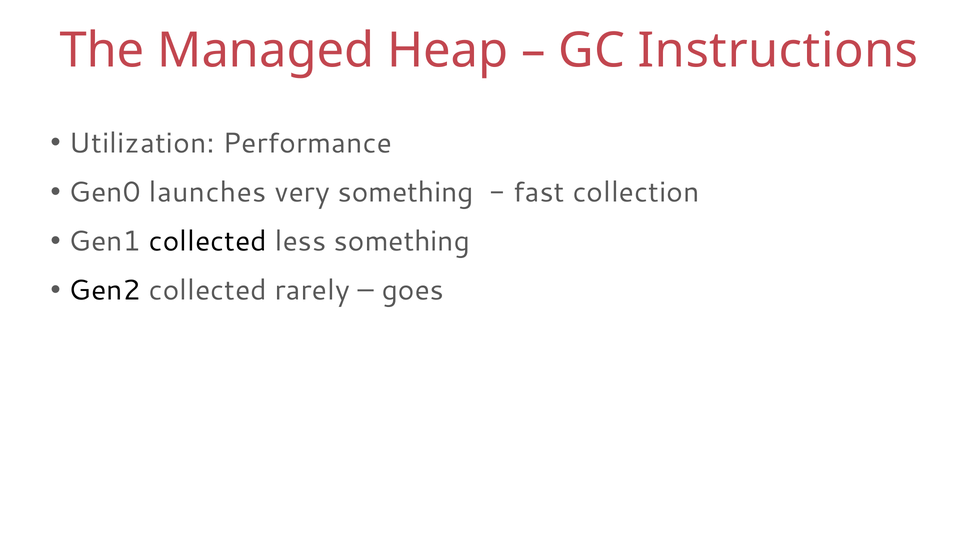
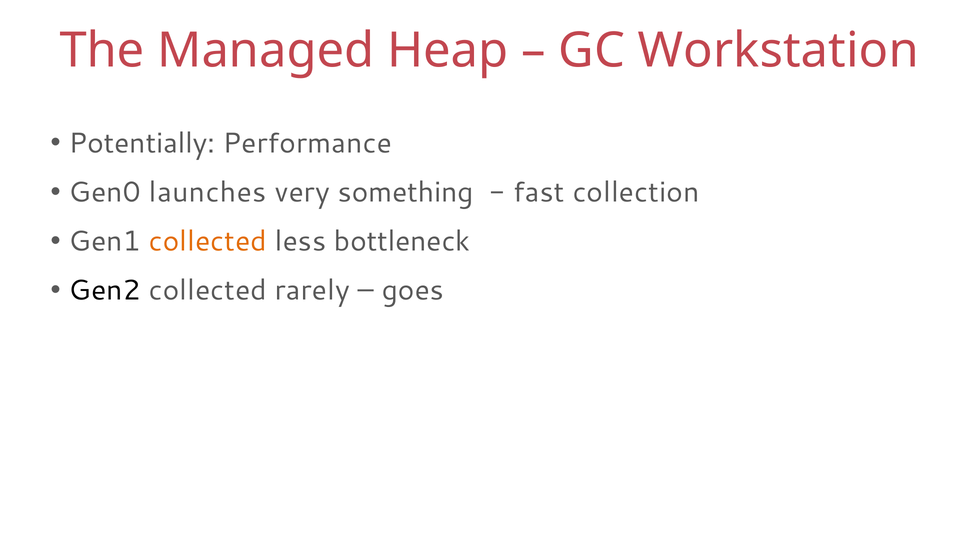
Instructions: Instructions -> Workstation
Utilization: Utilization -> Potentially
collected at (208, 242) colour: black -> orange
less something: something -> bottleneck
